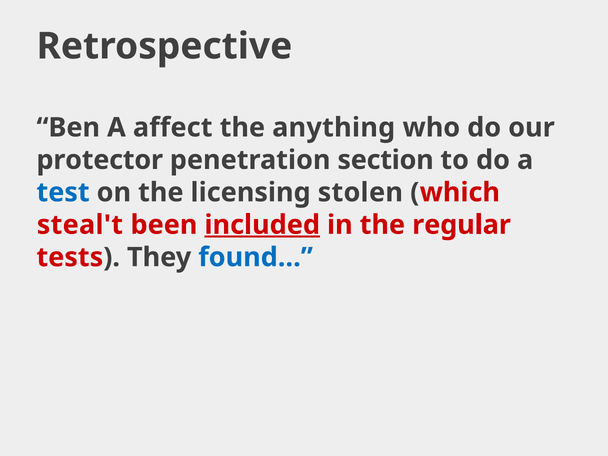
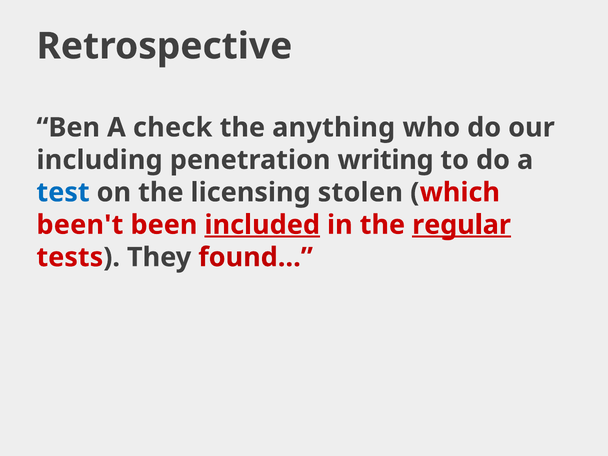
affect: affect -> check
protector: protector -> including
section: section -> writing
steal't: steal't -> been't
regular underline: none -> present
found… colour: blue -> red
